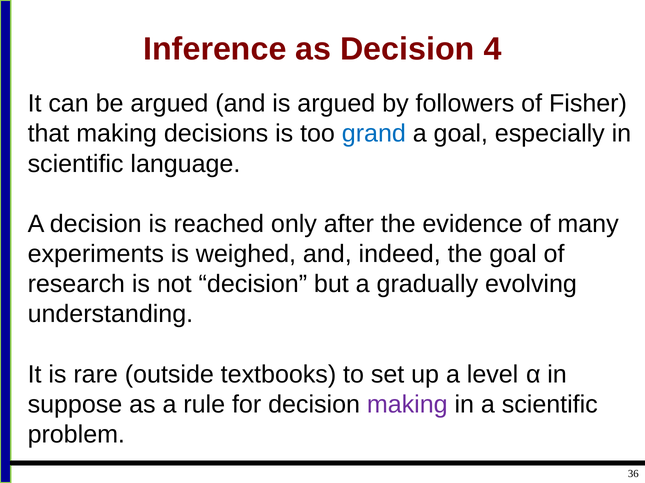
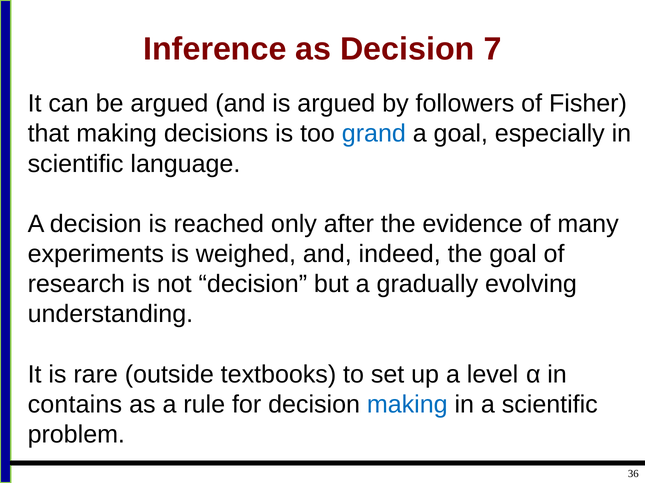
4: 4 -> 7
suppose: suppose -> contains
making at (407, 405) colour: purple -> blue
